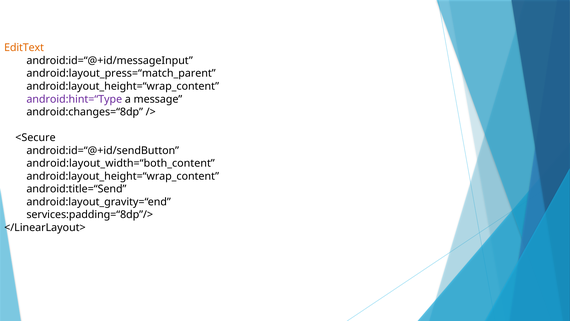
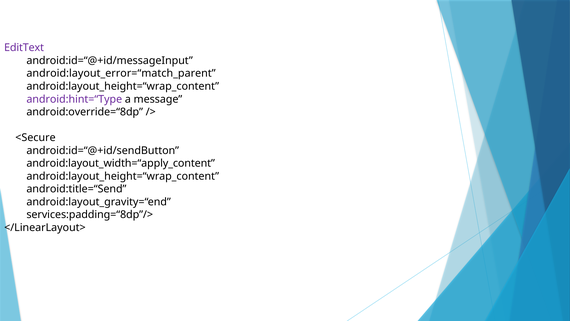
EditText colour: orange -> purple
android:layout_press=“match_parent: android:layout_press=“match_parent -> android:layout_error=“match_parent
android:changes=“8dp: android:changes=“8dp -> android:override=“8dp
android:layout_width=“both_content: android:layout_width=“both_content -> android:layout_width=“apply_content
